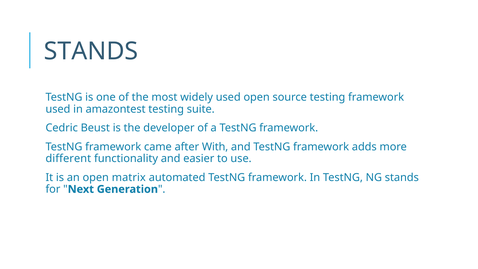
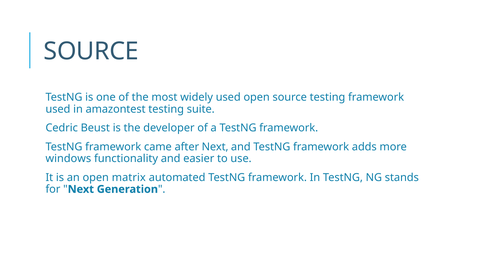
STANDS at (91, 51): STANDS -> SOURCE
after With: With -> Next
different: different -> windows
